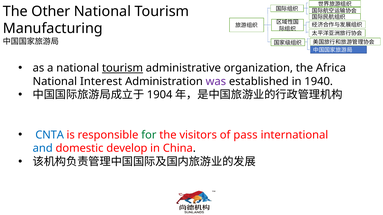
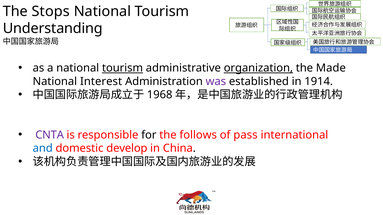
Other: Other -> Stops
Manufacturing: Manufacturing -> Understanding
organization underline: none -> present
Africa: Africa -> Made
1940: 1940 -> 1914
1904: 1904 -> 1968
CNTA colour: blue -> purple
for colour: green -> black
visitors: visitors -> follows
